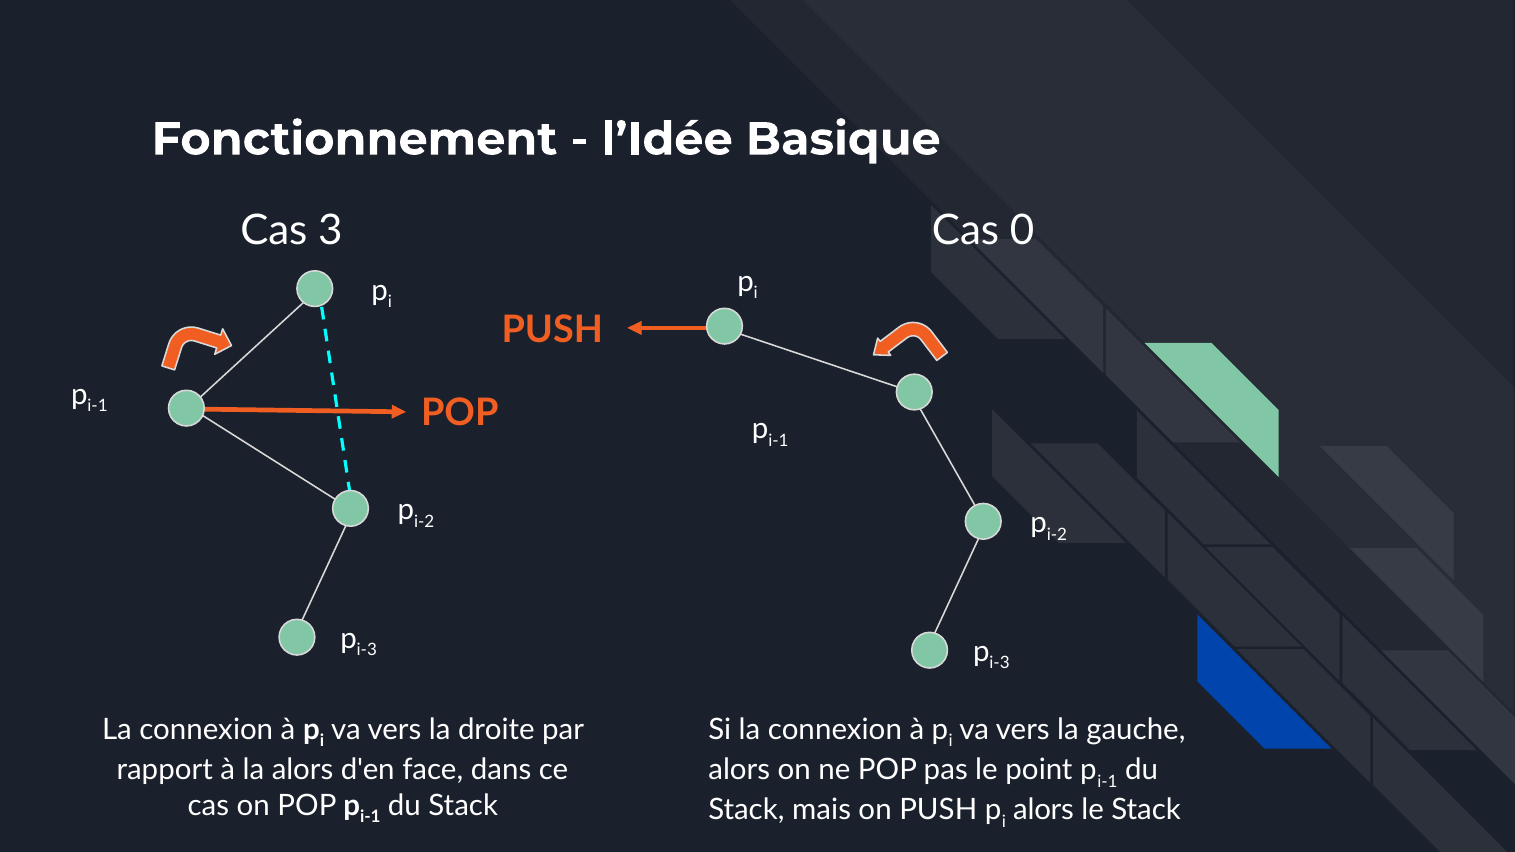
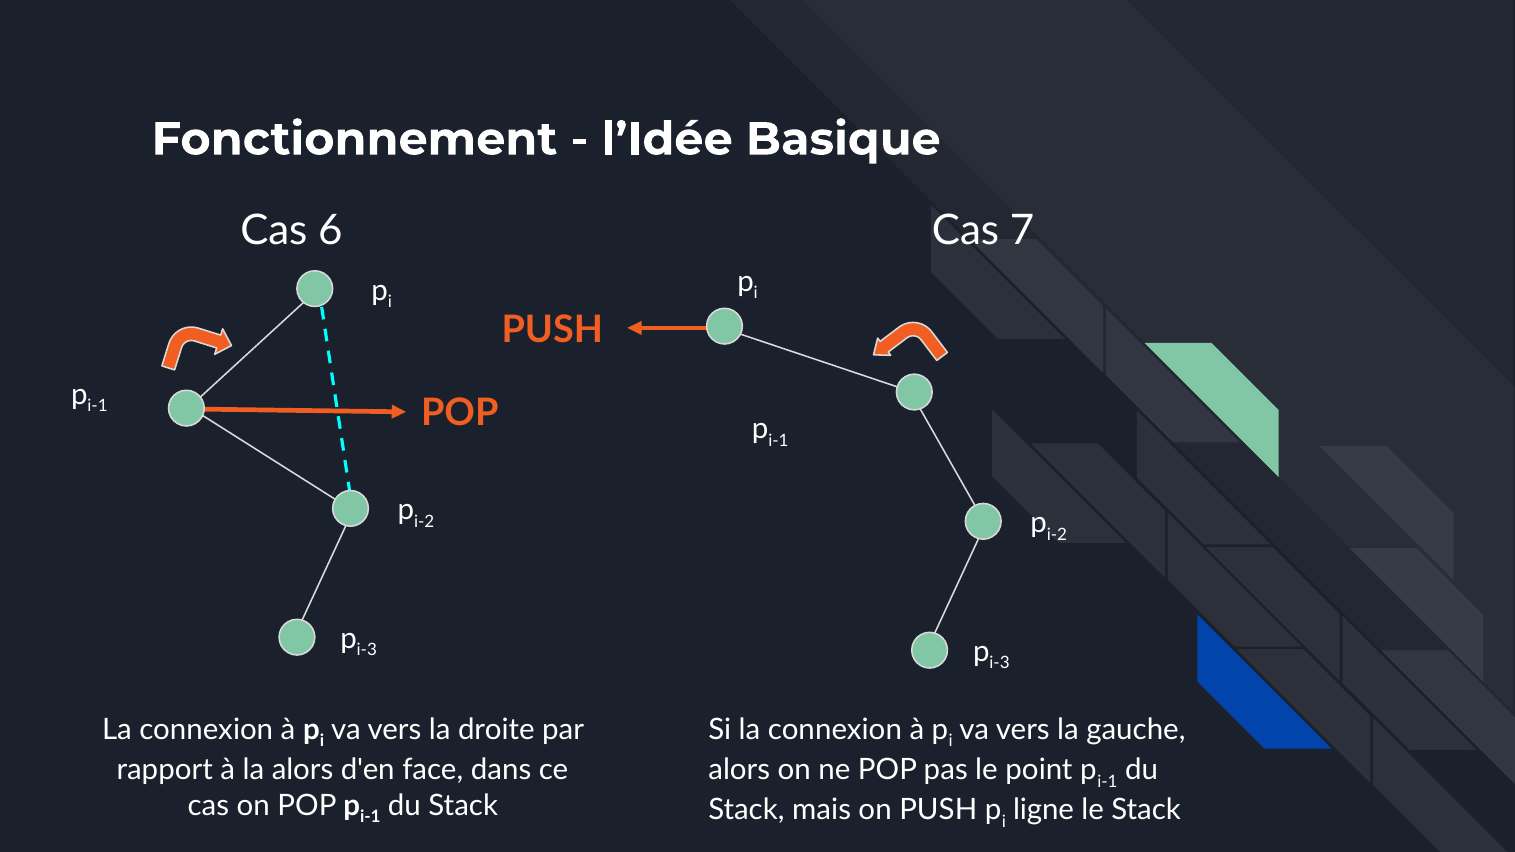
3: 3 -> 6
0: 0 -> 7
alors at (1044, 810): alors -> ligne
